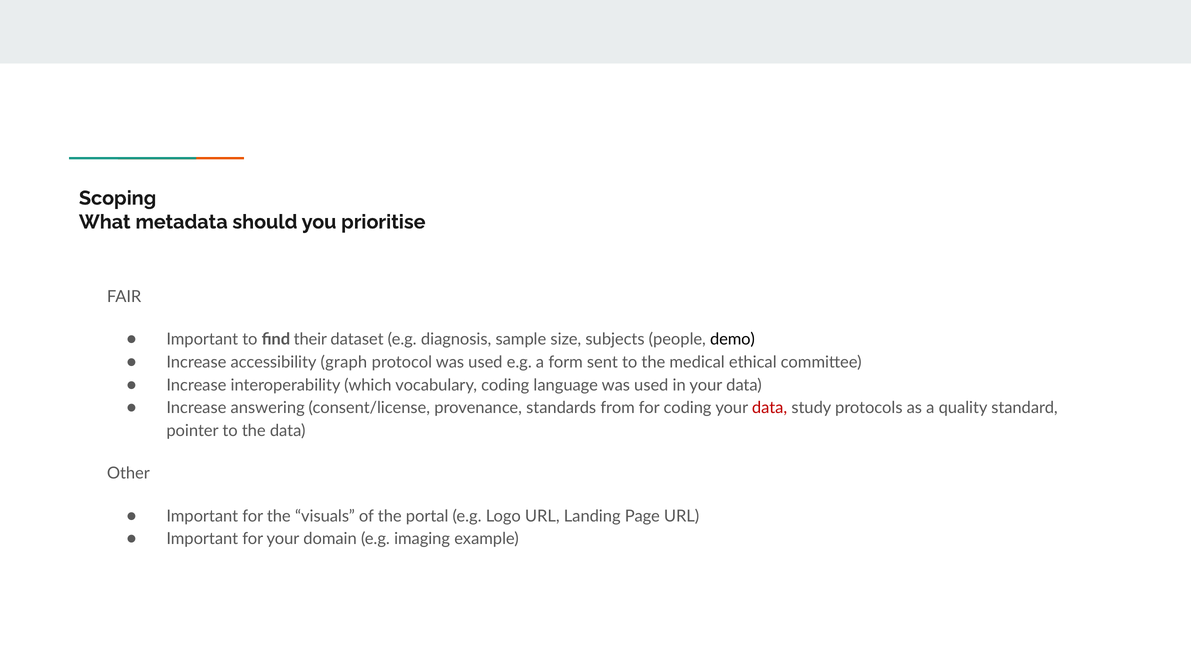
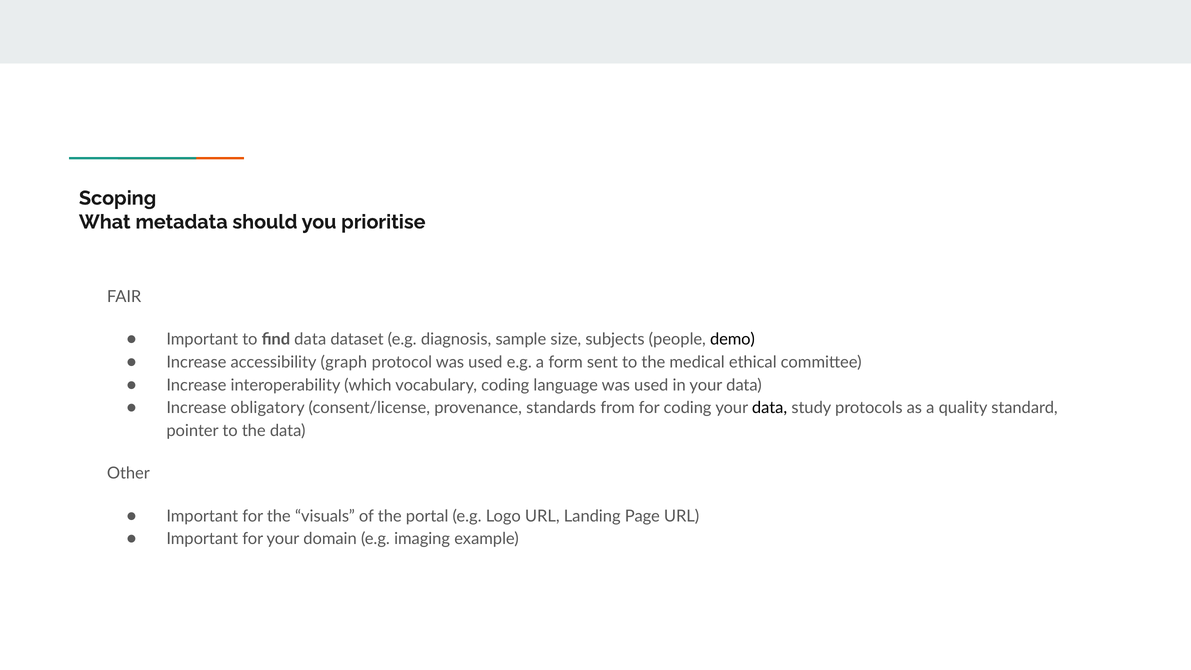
find their: their -> data
answering: answering -> obligatory
data at (770, 408) colour: red -> black
